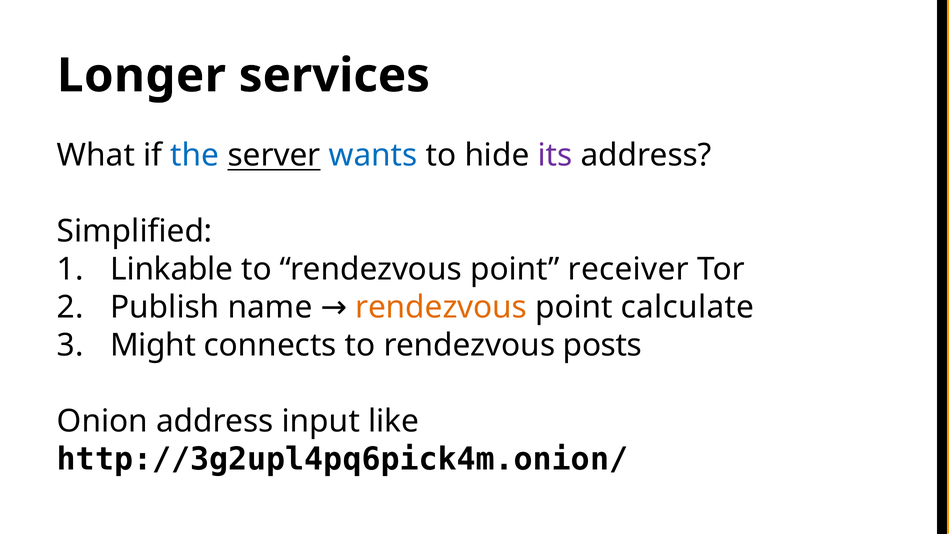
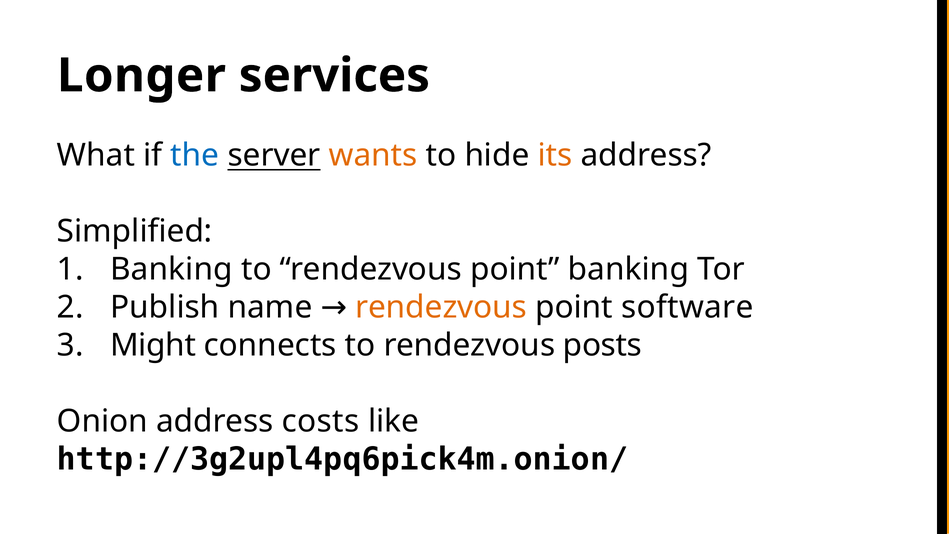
wants colour: blue -> orange
its colour: purple -> orange
Linkable at (172, 269): Linkable -> Banking
point receiver: receiver -> banking
calculate: calculate -> software
input: input -> costs
